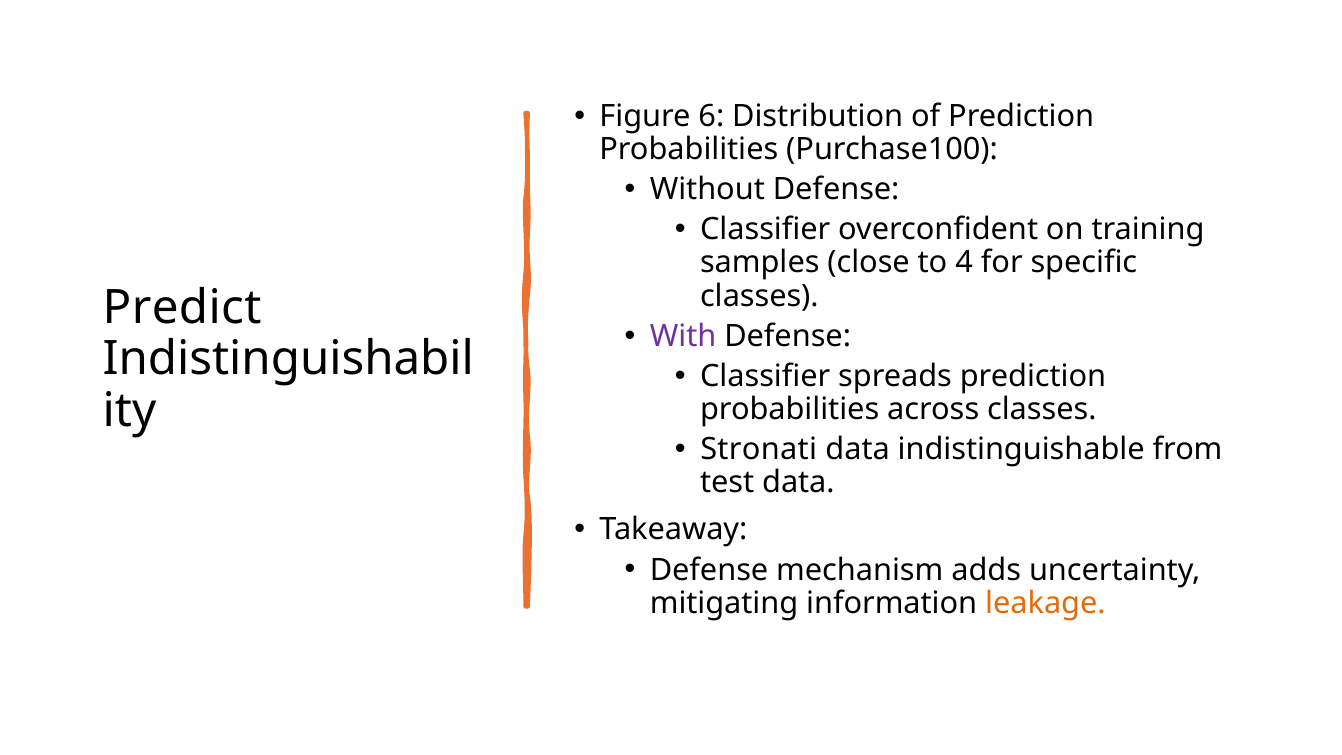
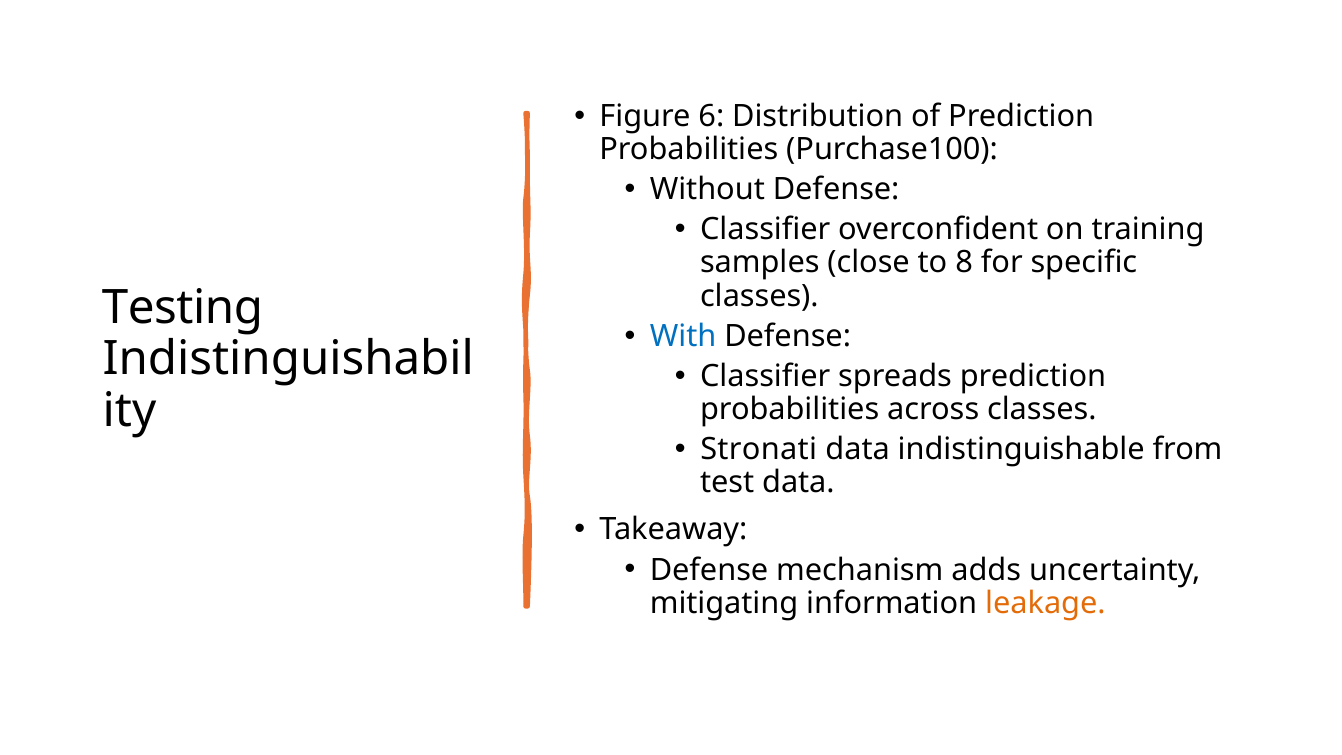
4: 4 -> 8
Predict: Predict -> Testing
With colour: purple -> blue
